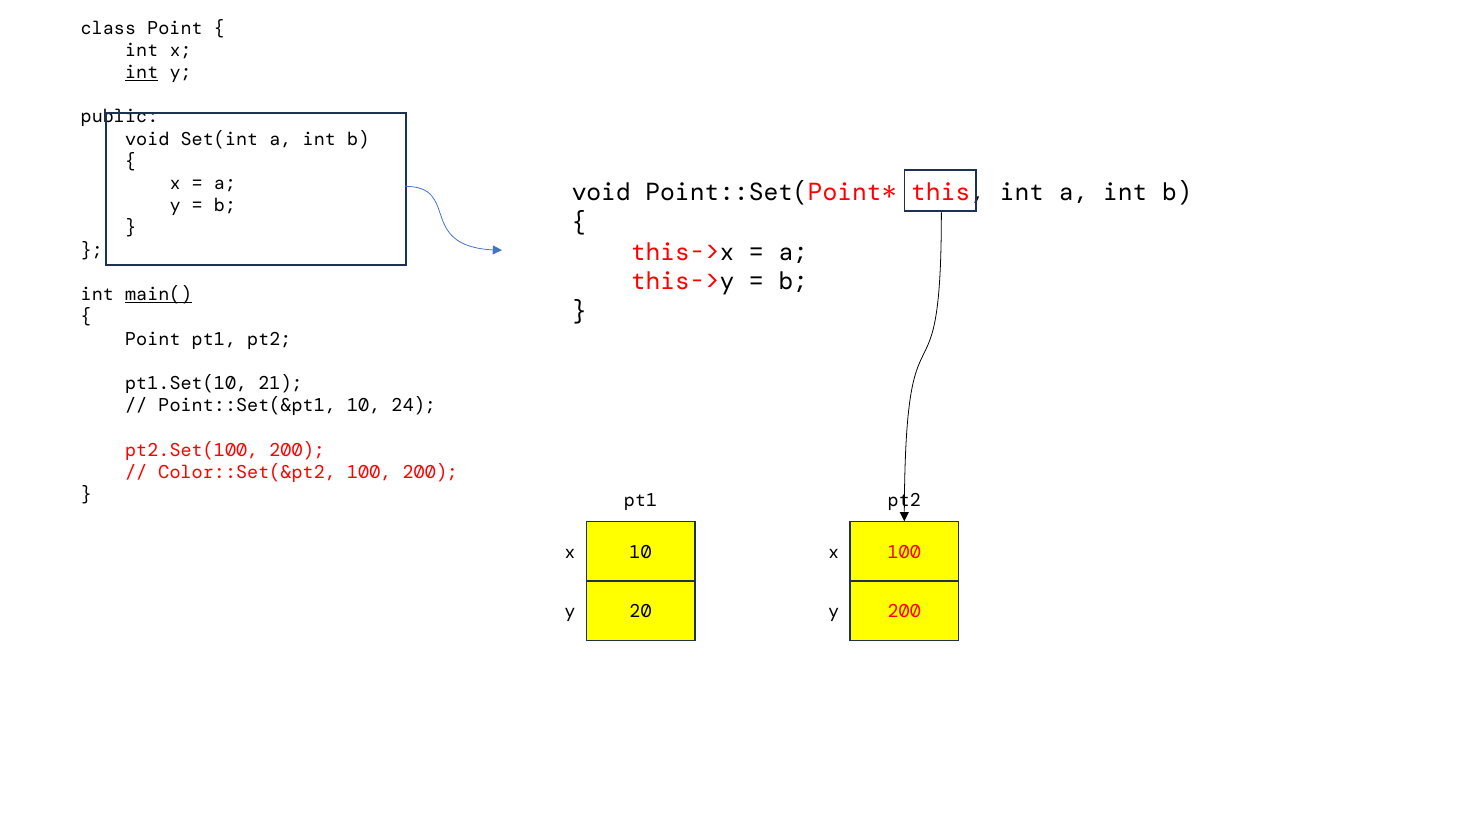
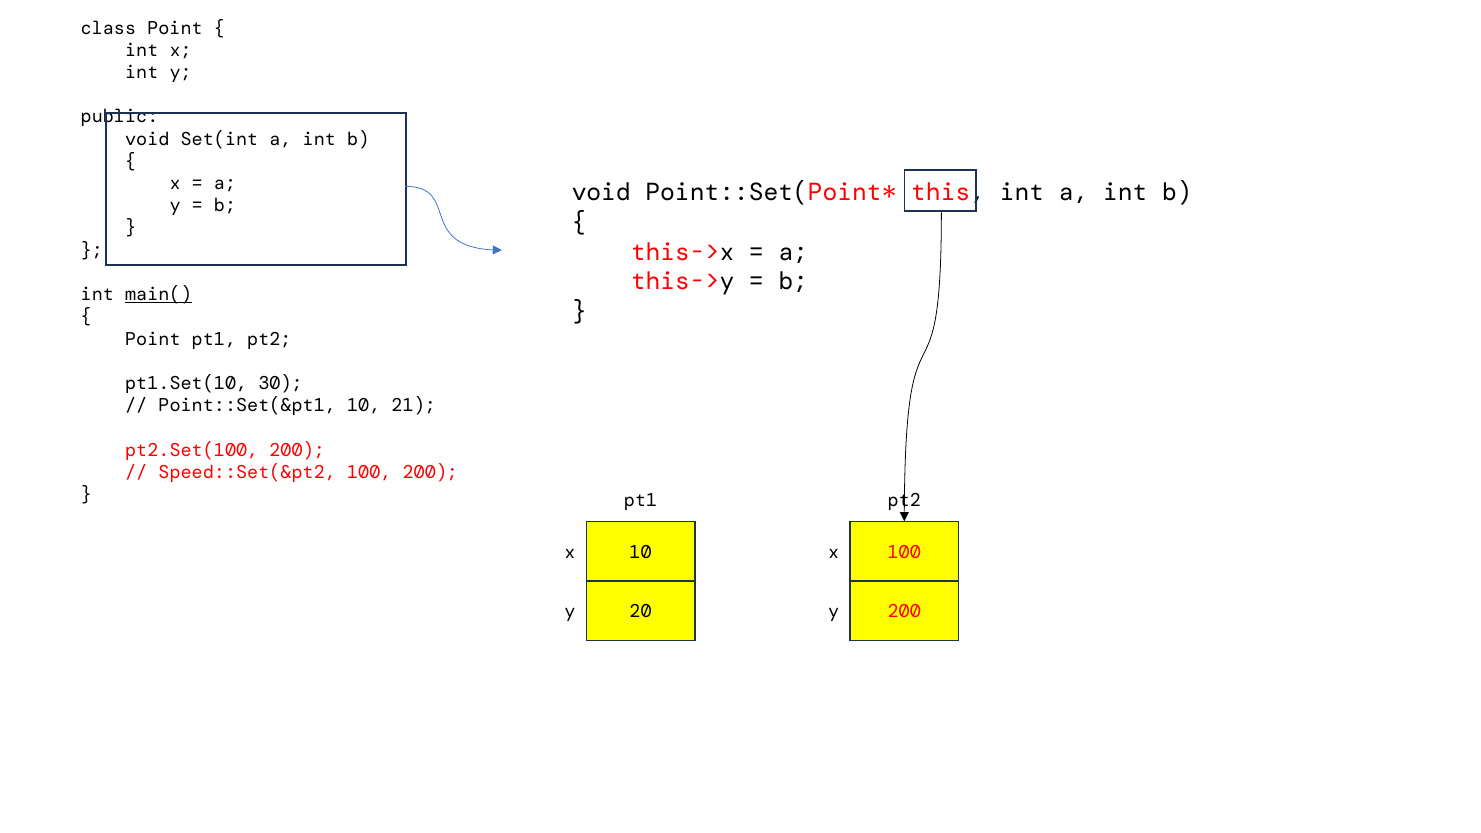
int at (142, 72) underline: present -> none
21: 21 -> 30
24: 24 -> 21
Color::Set(&pt2: Color::Set(&pt2 -> Speed::Set(&pt2
